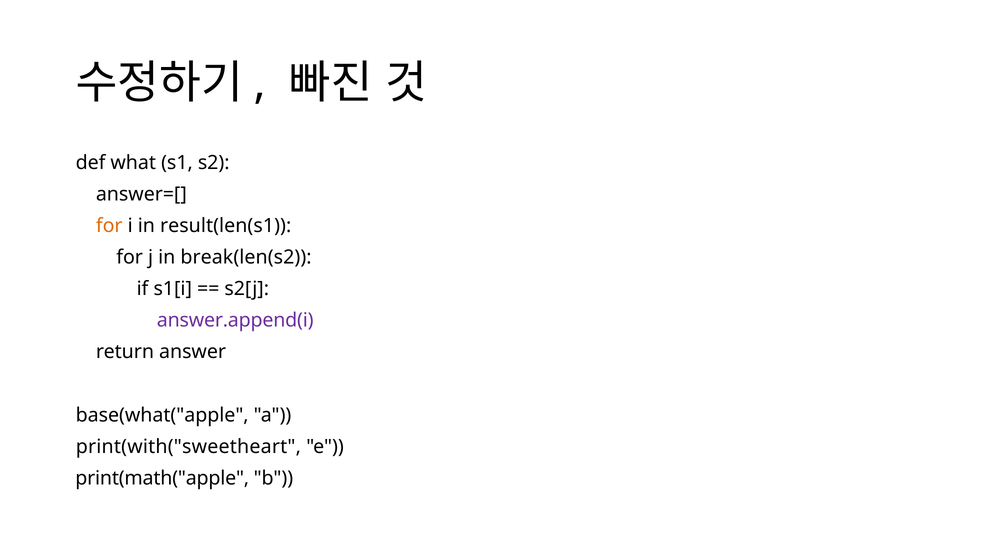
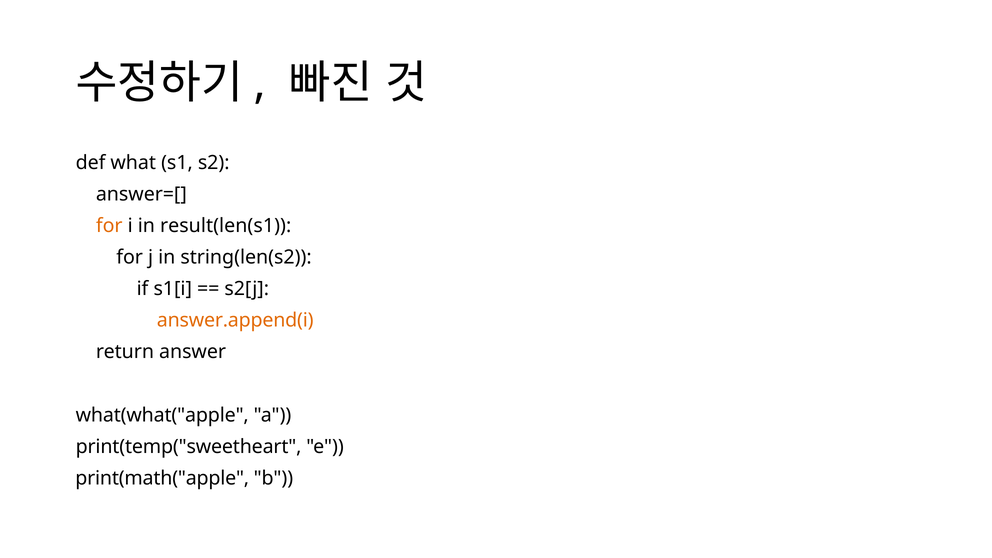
break(len(s2: break(len(s2 -> string(len(s2
answer.append(i colour: purple -> orange
base(what("apple: base(what("apple -> what(what("apple
print(with("sweetheart: print(with("sweetheart -> print(temp("sweetheart
